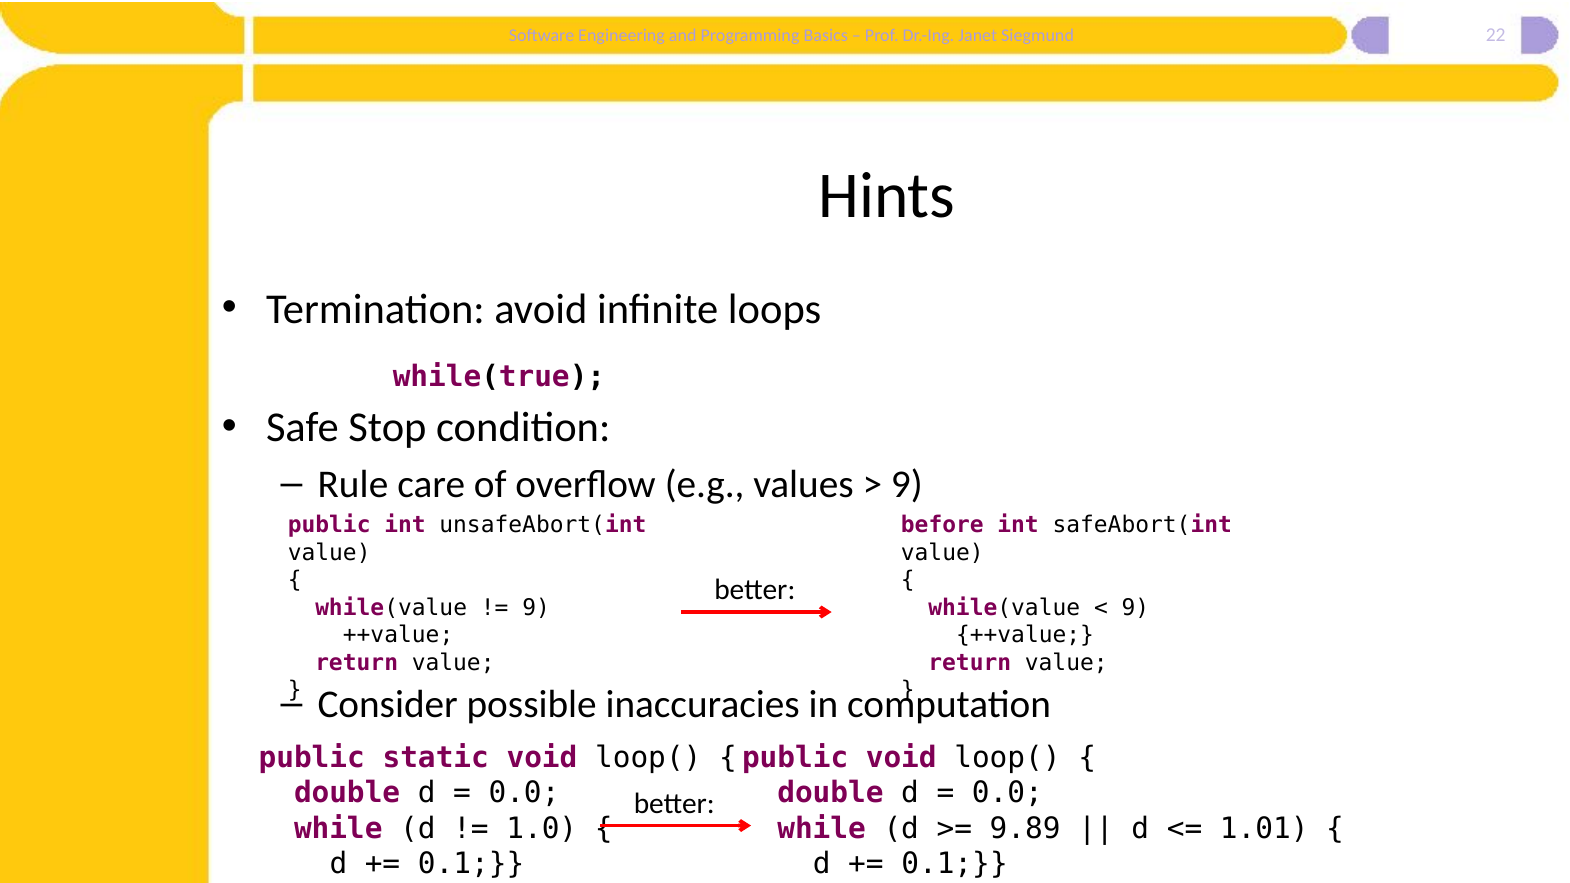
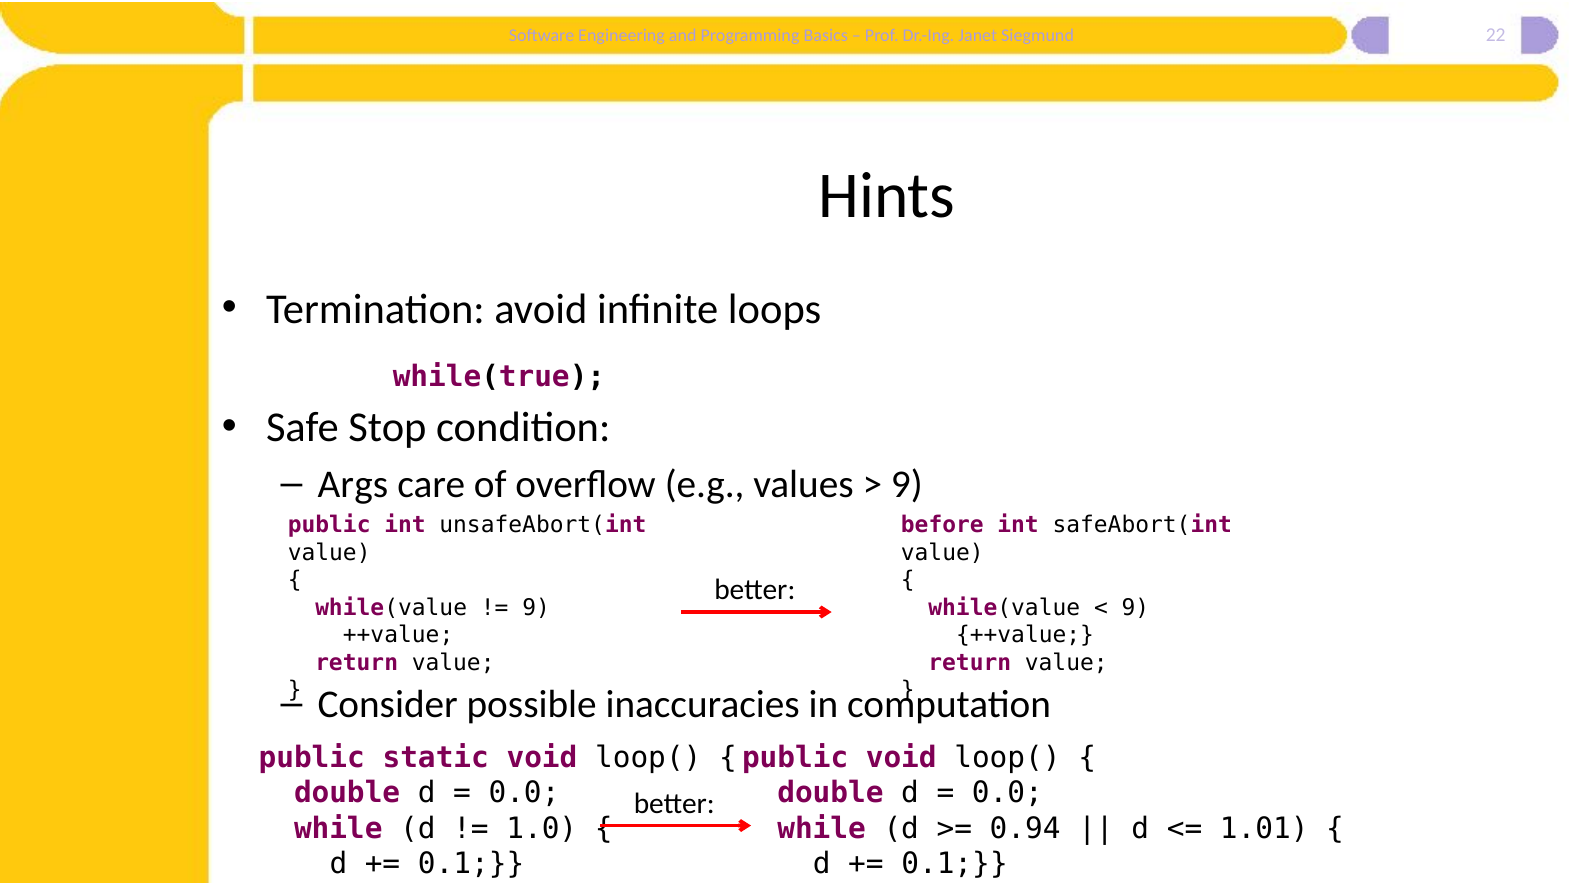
Rule: Rule -> Args
9.89: 9.89 -> 0.94
